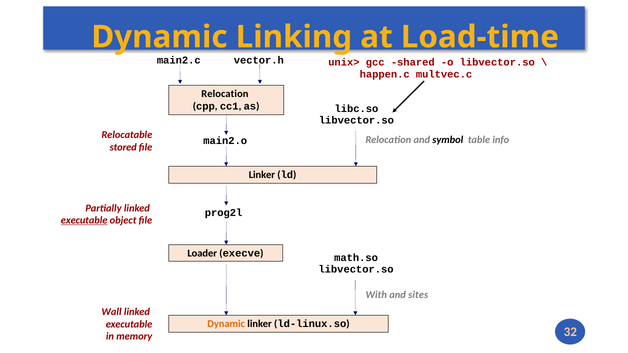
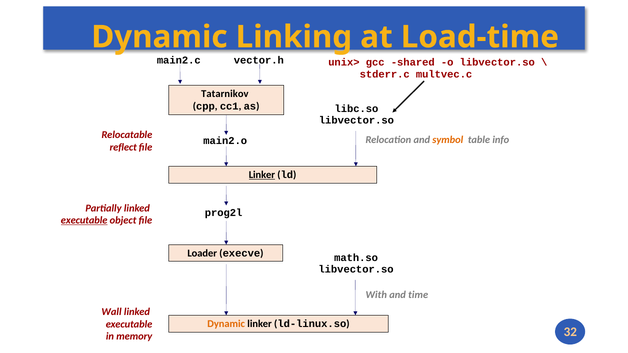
happen.c: happen.c -> stderr.c
Relocation at (225, 94): Relocation -> Tatarnikov
symbol colour: black -> orange
stored: stored -> reflect
Linker at (262, 175) underline: none -> present
sites: sites -> time
